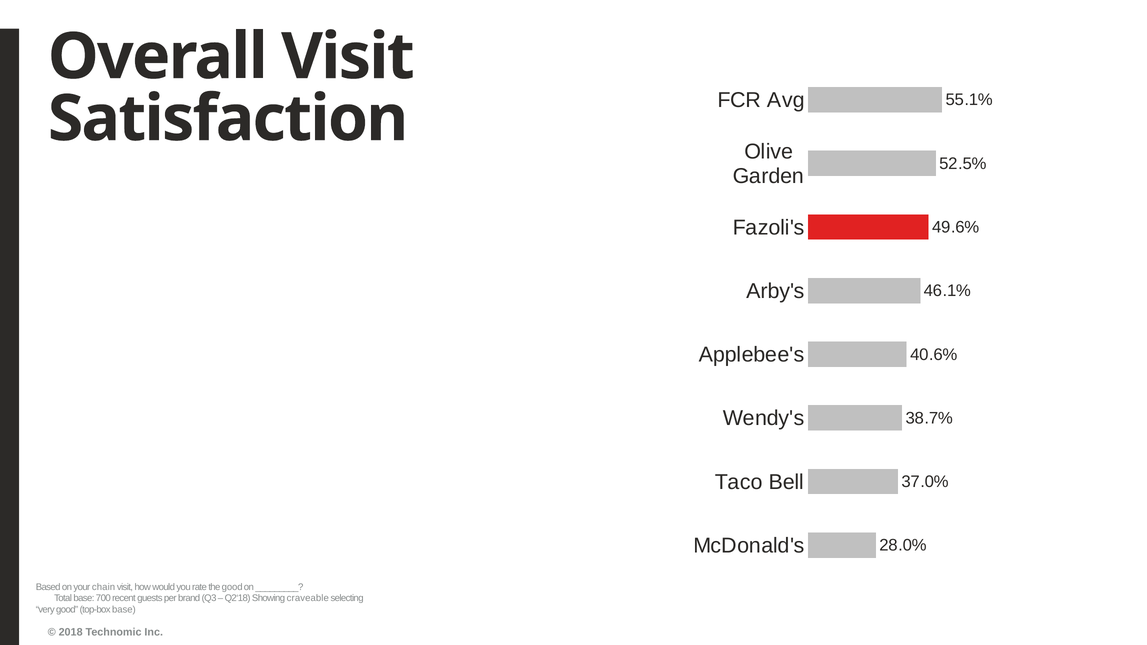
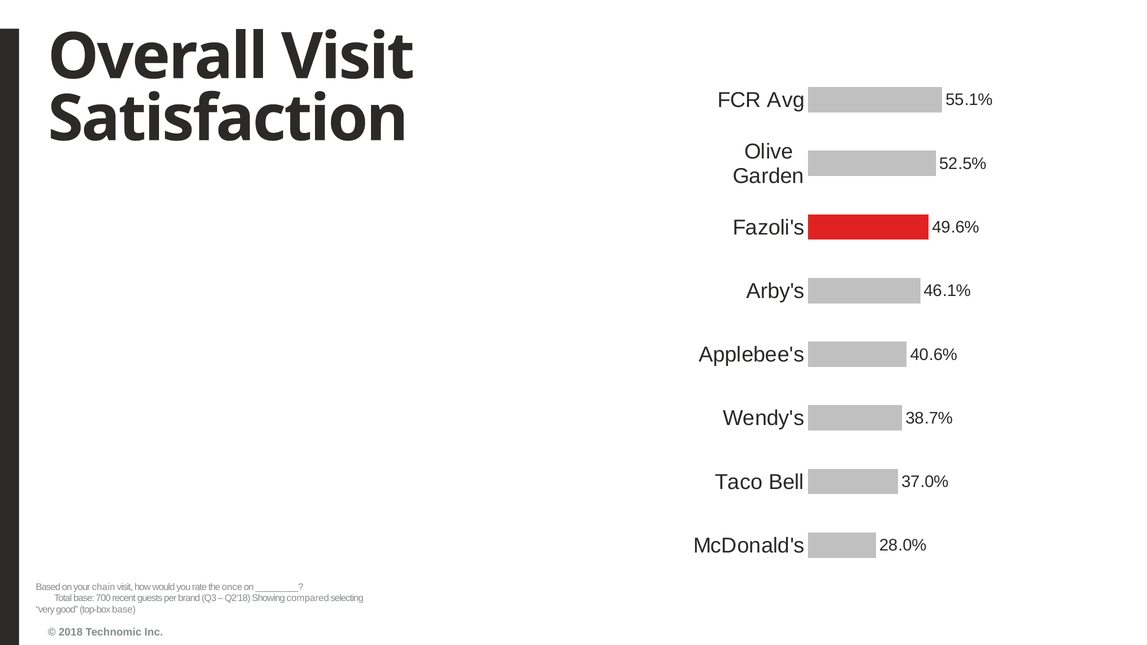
the good: good -> once
craveable: craveable -> compared
